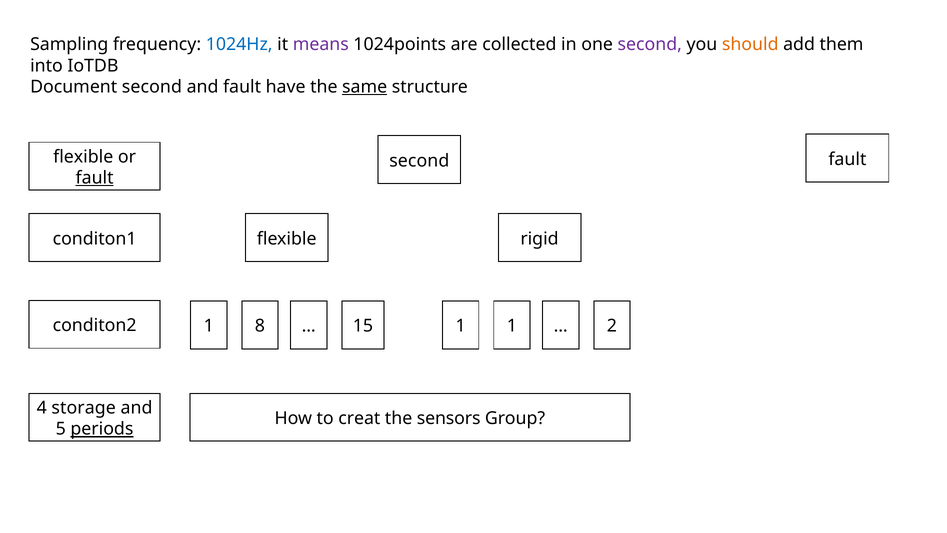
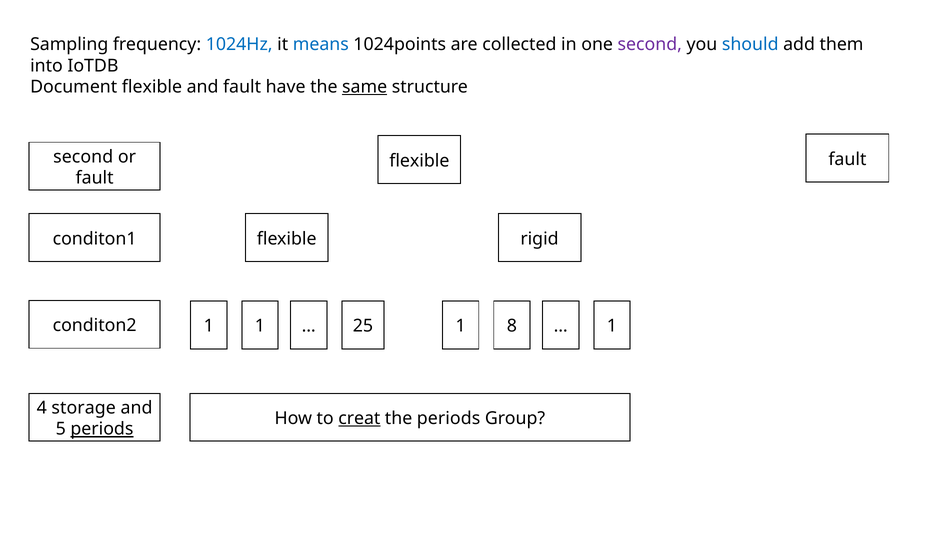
means colour: purple -> blue
should colour: orange -> blue
Document second: second -> flexible
flexible at (83, 157): flexible -> second
second at (419, 161): second -> flexible
fault at (95, 178) underline: present -> none
1 8: 8 -> 1
15: 15 -> 25
1 1: 1 -> 8
2 at (612, 326): 2 -> 1
creat underline: none -> present
the sensors: sensors -> periods
